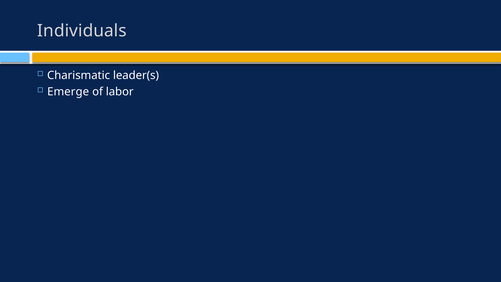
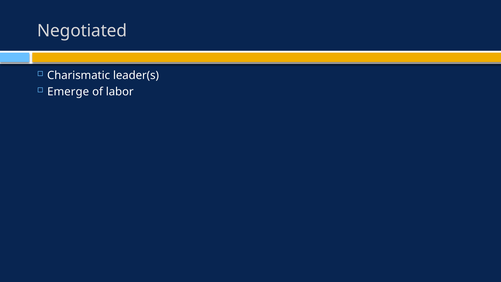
Individuals: Individuals -> Negotiated
